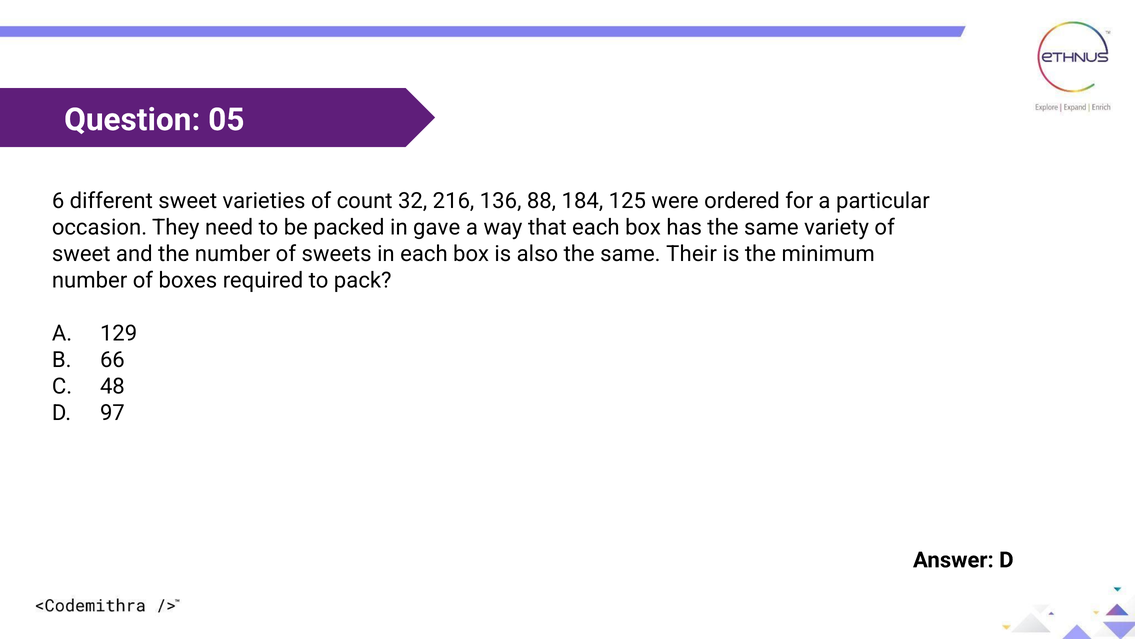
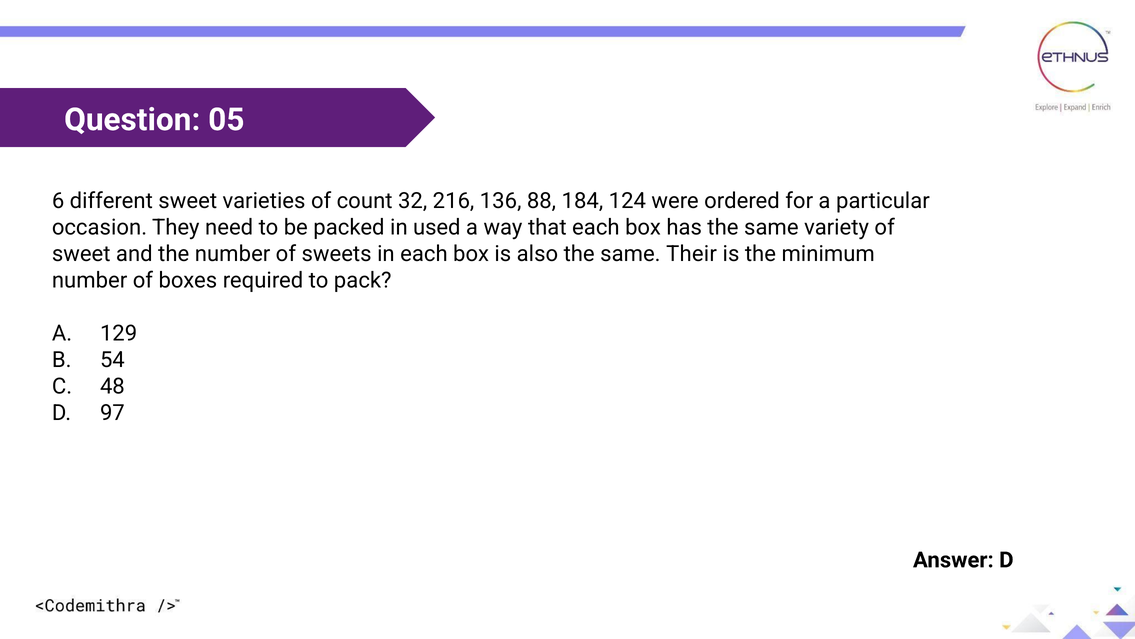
125: 125 -> 124
gave: gave -> used
66: 66 -> 54
